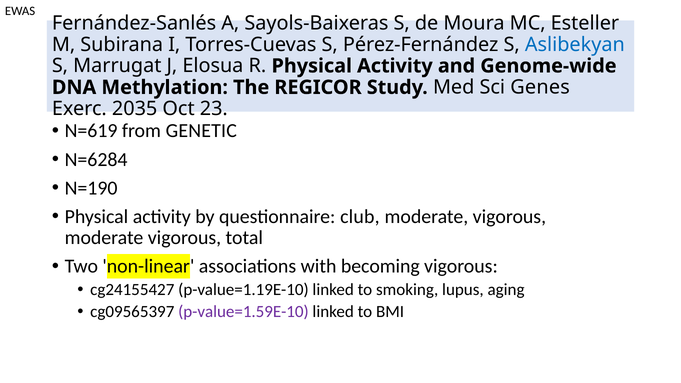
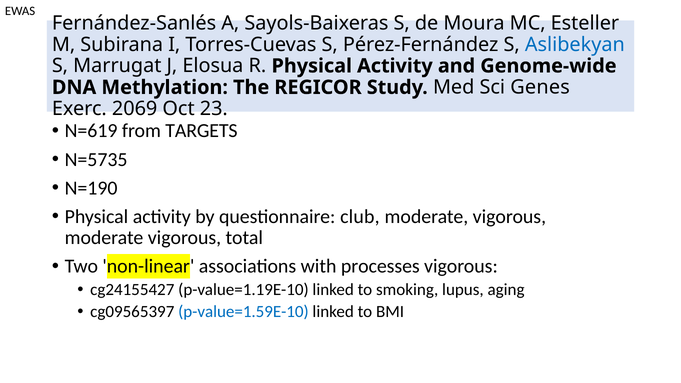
2035: 2035 -> 2069
GENETIC: GENETIC -> TARGETS
N=6284: N=6284 -> N=5735
becoming: becoming -> processes
p-value=1.59E-10 colour: purple -> blue
